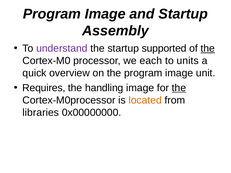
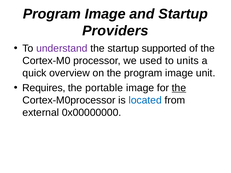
Assembly: Assembly -> Providers
the at (208, 48) underline: present -> none
each: each -> used
handling: handling -> portable
located colour: orange -> blue
libraries: libraries -> external
